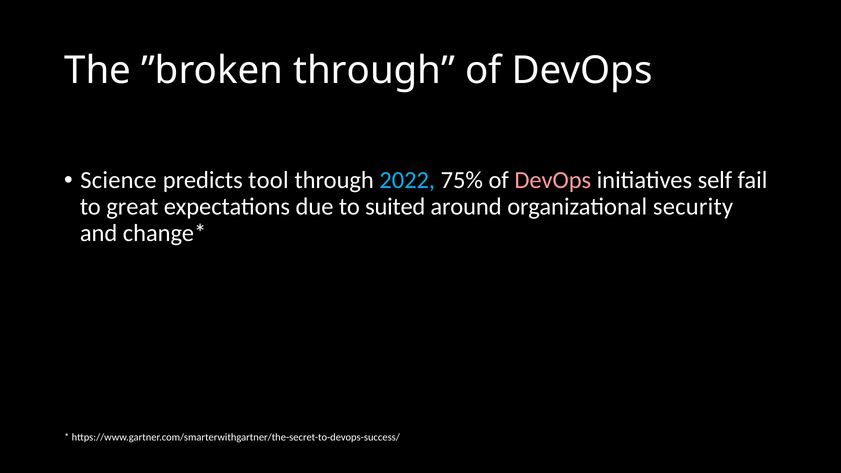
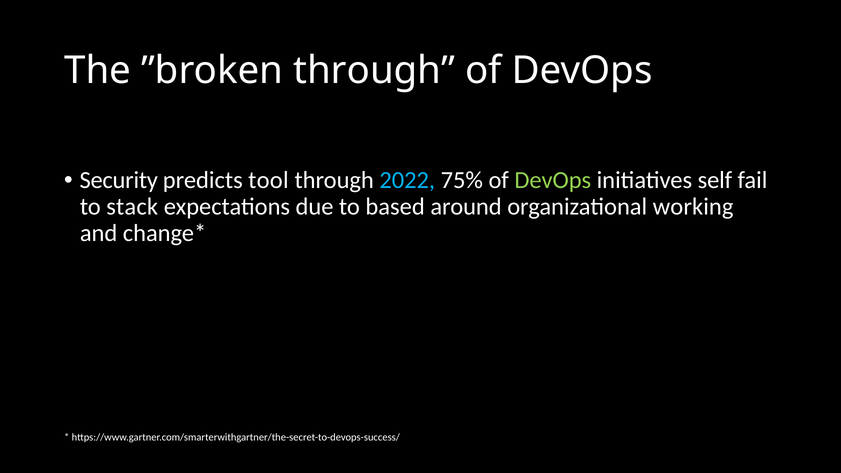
Science: Science -> Security
DevOps at (553, 180) colour: pink -> light green
great: great -> stack
suited: suited -> based
security: security -> working
